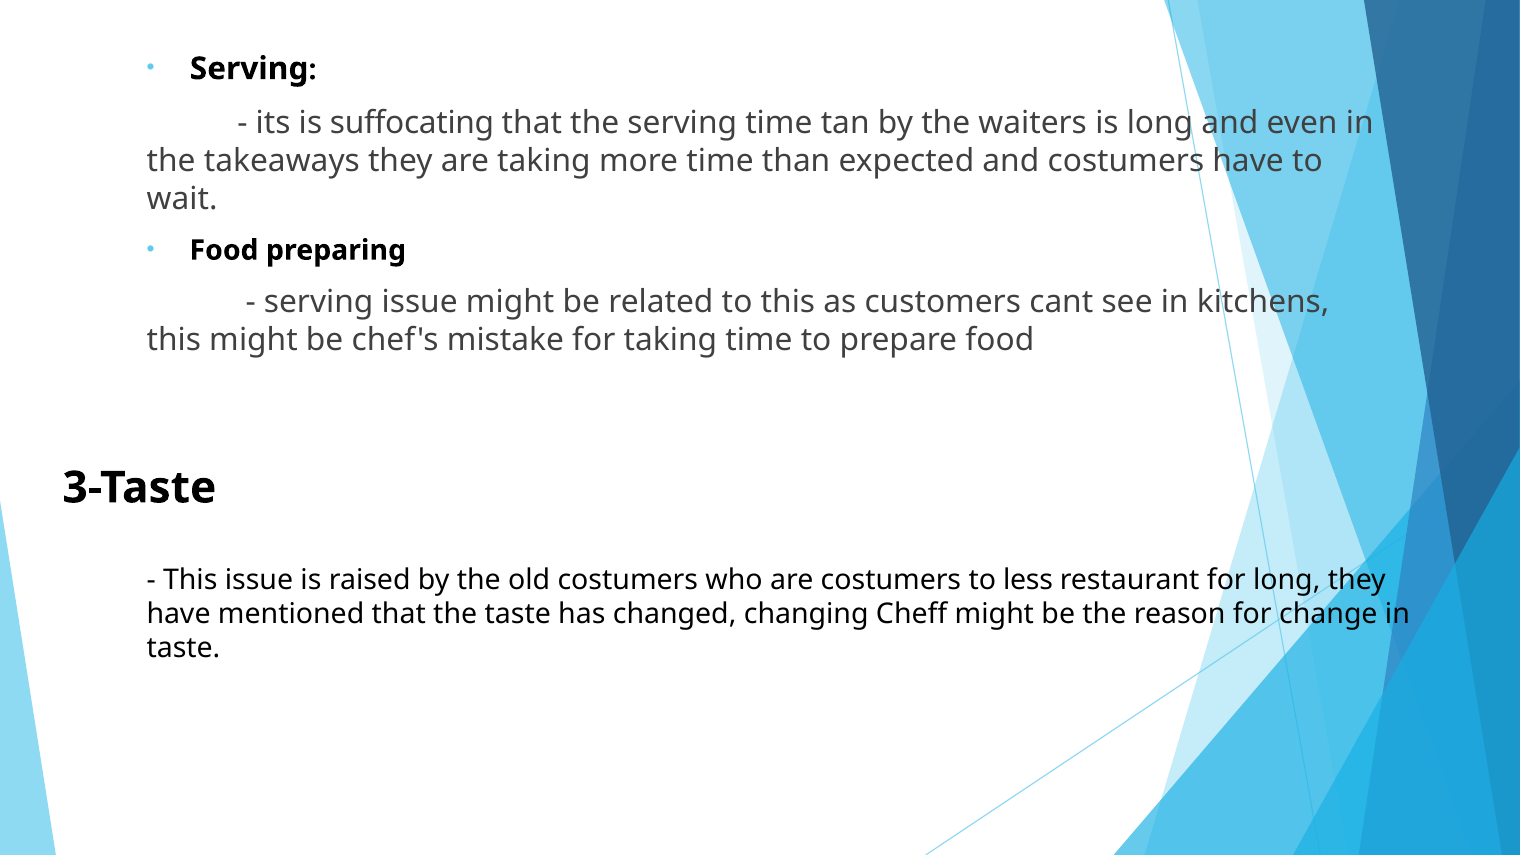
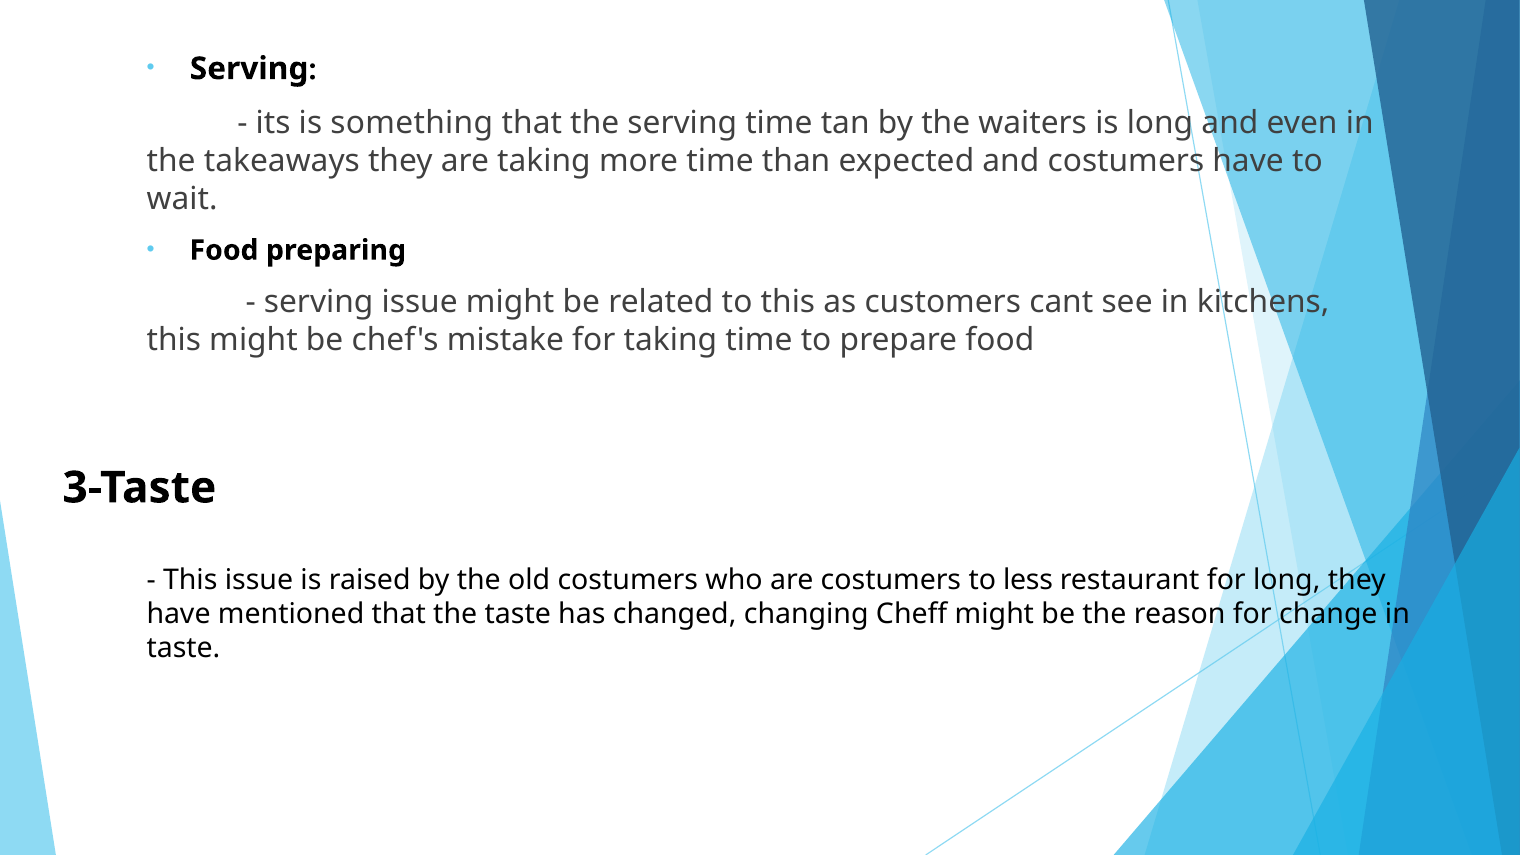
suffocating: suffocating -> something
